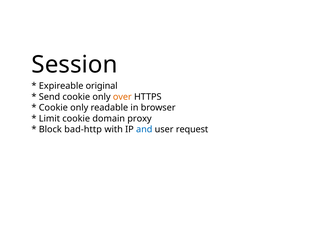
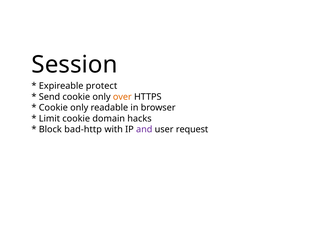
original: original -> protect
proxy: proxy -> hacks
and colour: blue -> purple
